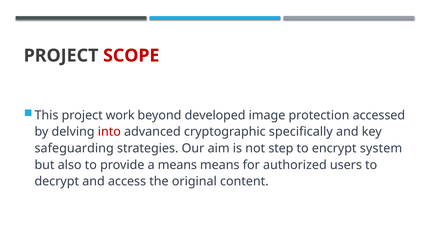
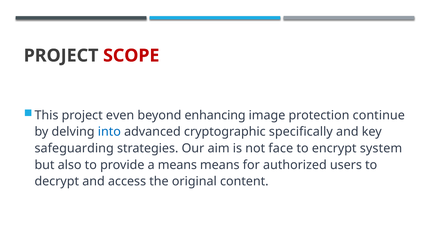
work: work -> even
developed: developed -> enhancing
accessed: accessed -> continue
into colour: red -> blue
step: step -> face
